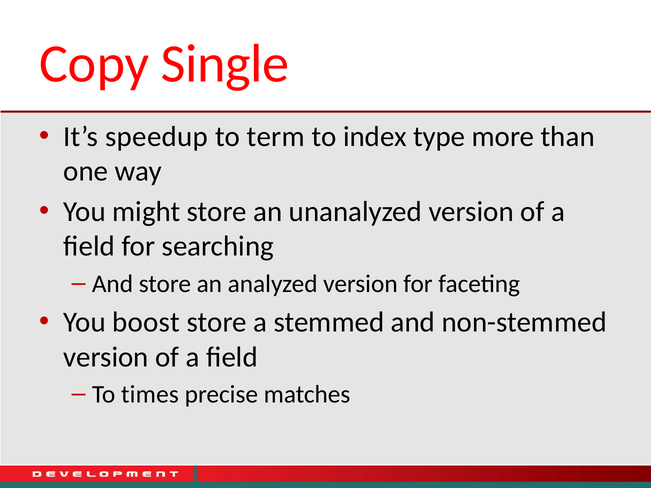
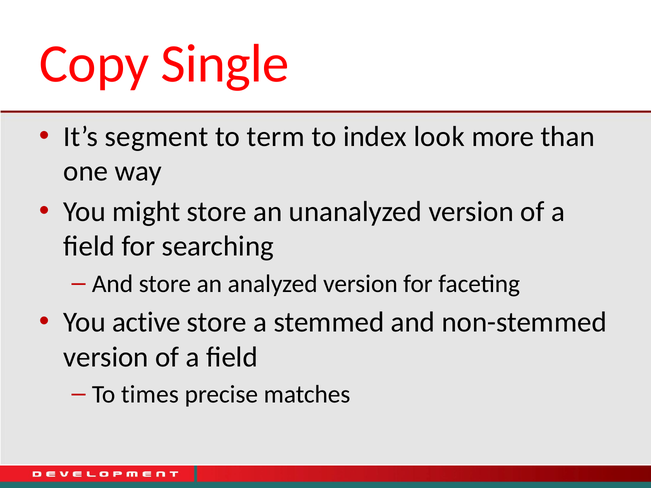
speedup: speedup -> segment
type: type -> look
boost: boost -> active
